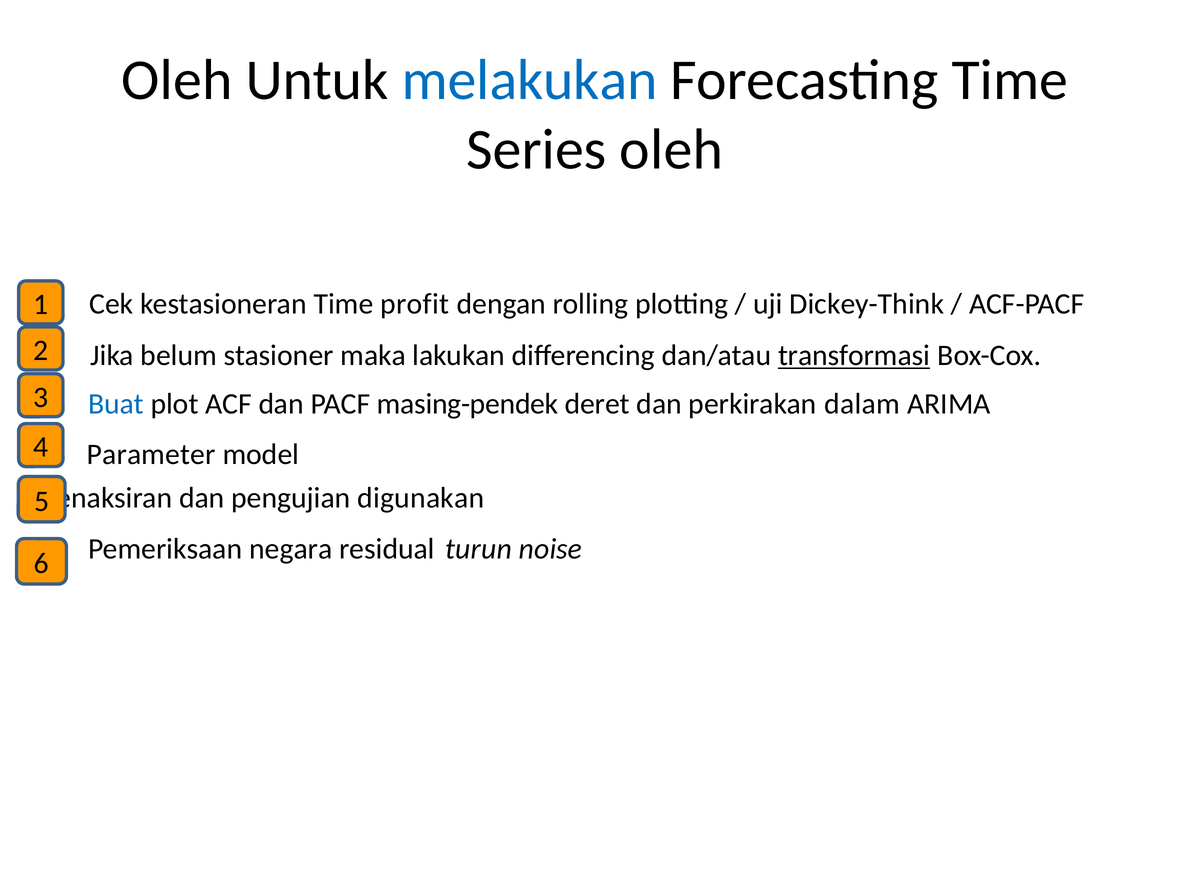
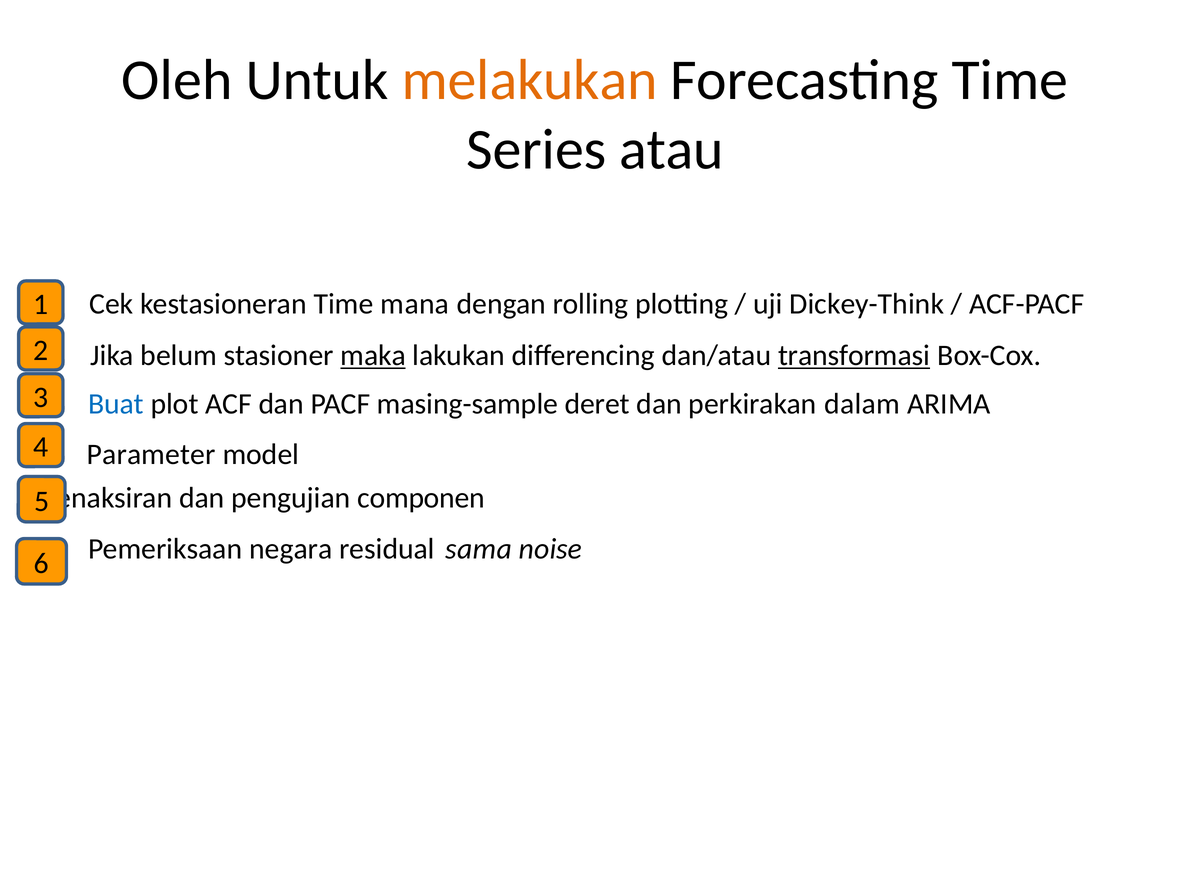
melakukan colour: blue -> orange
Series oleh: oleh -> atau
profit: profit -> mana
maka underline: none -> present
masing-pendek: masing-pendek -> masing-sample
digunakan: digunakan -> componen
turun: turun -> sama
